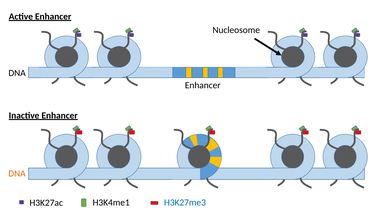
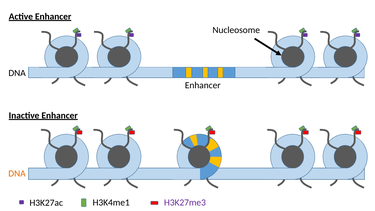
H3K27me3 colour: blue -> purple
